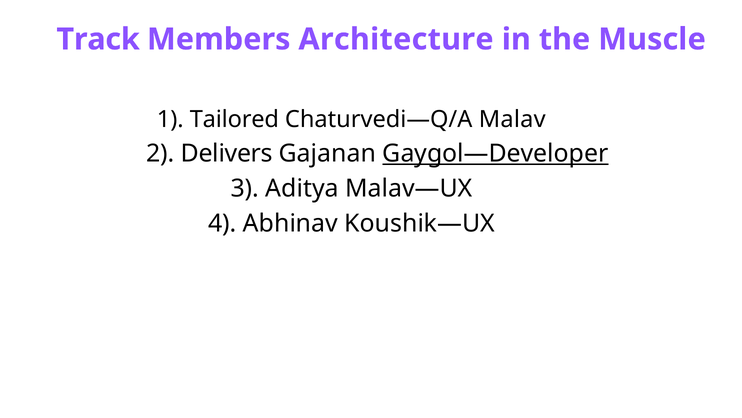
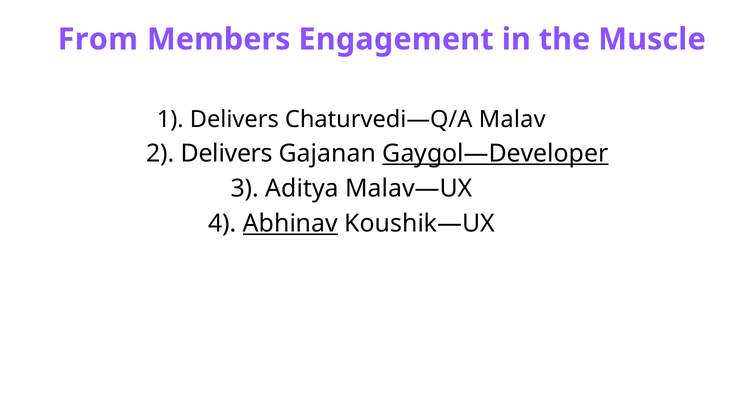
Track: Track -> From
Architecture: Architecture -> Engagement
1 Tailored: Tailored -> Delivers
Abhinav underline: none -> present
